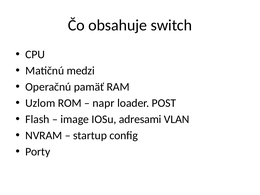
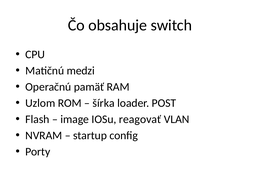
napr: napr -> šírka
adresami: adresami -> reagovať
